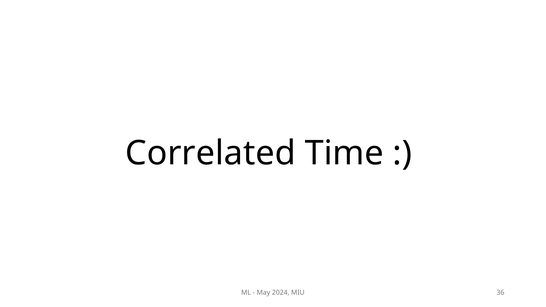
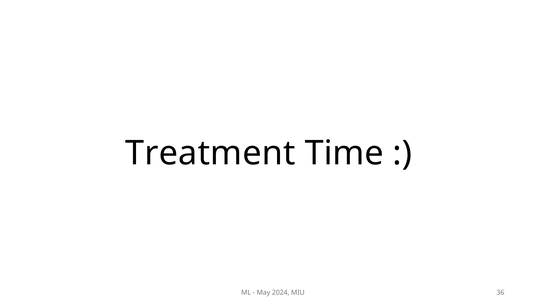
Correlated: Correlated -> Treatment
